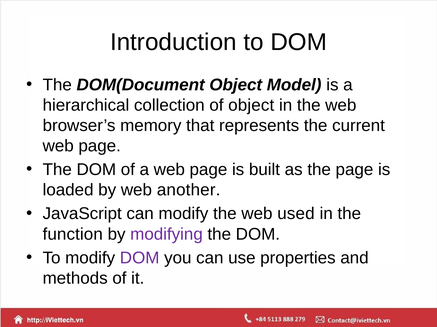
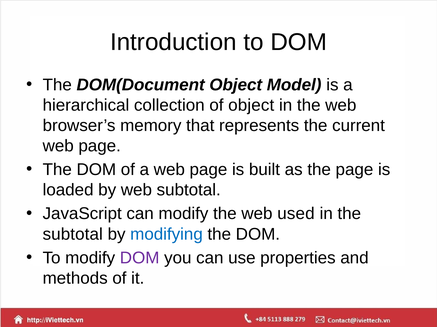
web another: another -> subtotal
function at (73, 235): function -> subtotal
modifying colour: purple -> blue
